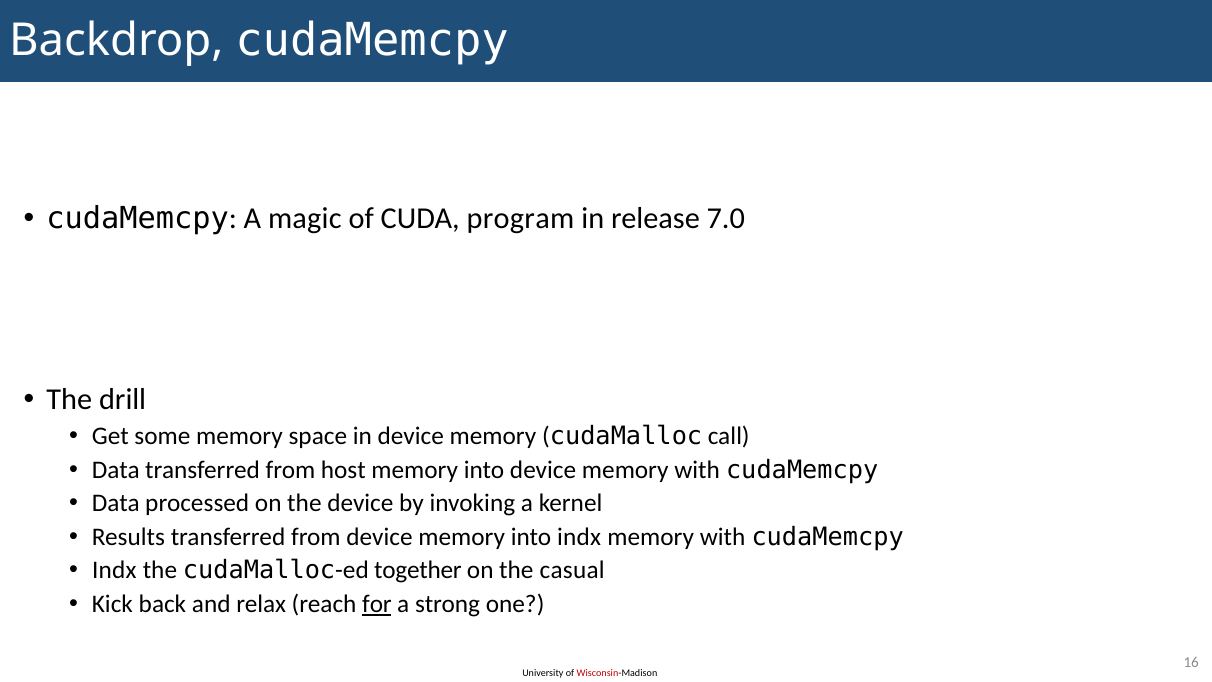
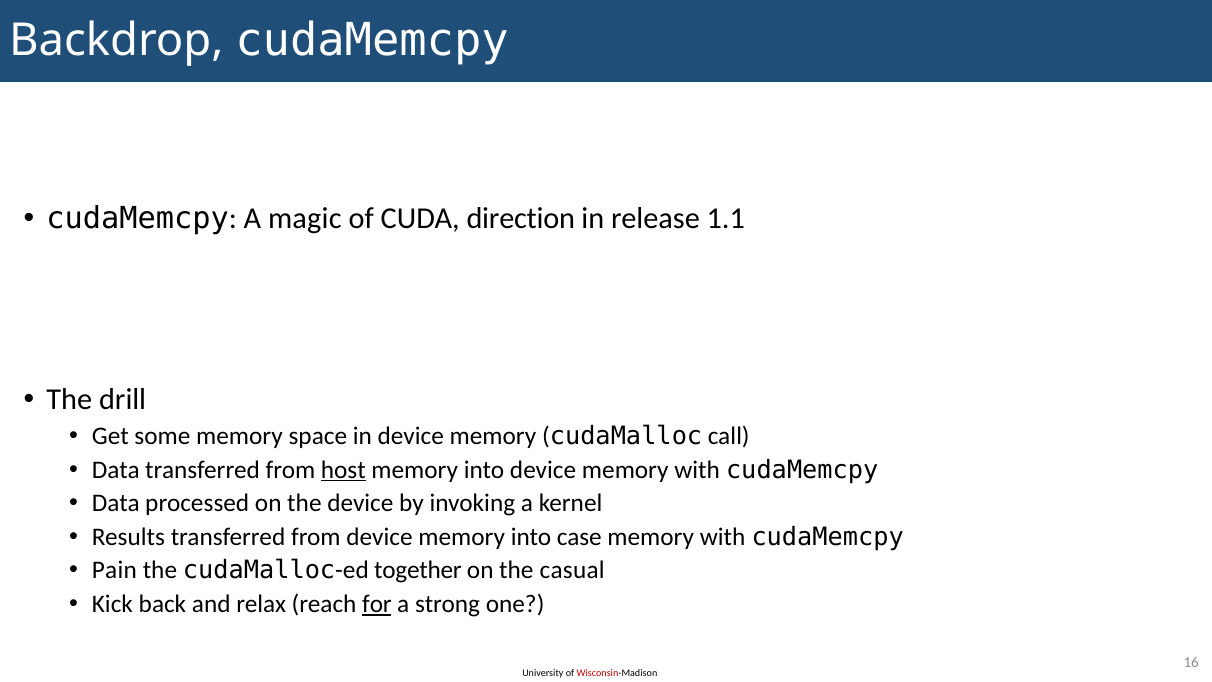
program: program -> direction
7.0: 7.0 -> 1.1
host underline: none -> present
into indx: indx -> case
Indx at (114, 570): Indx -> Pain
